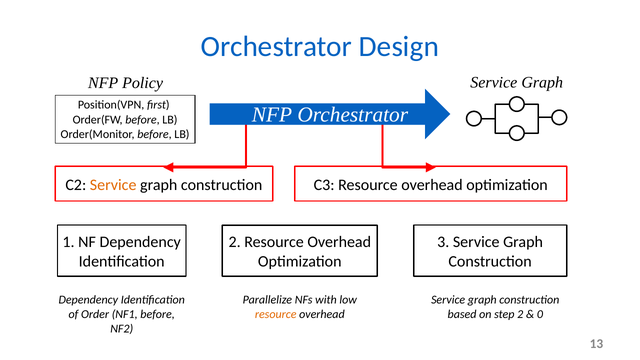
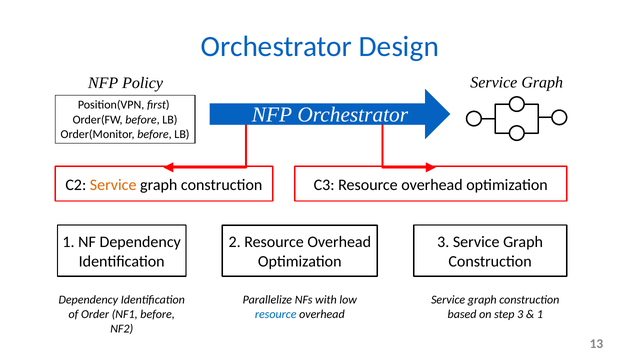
resource at (276, 314) colour: orange -> blue
step 2: 2 -> 3
0 at (540, 314): 0 -> 1
